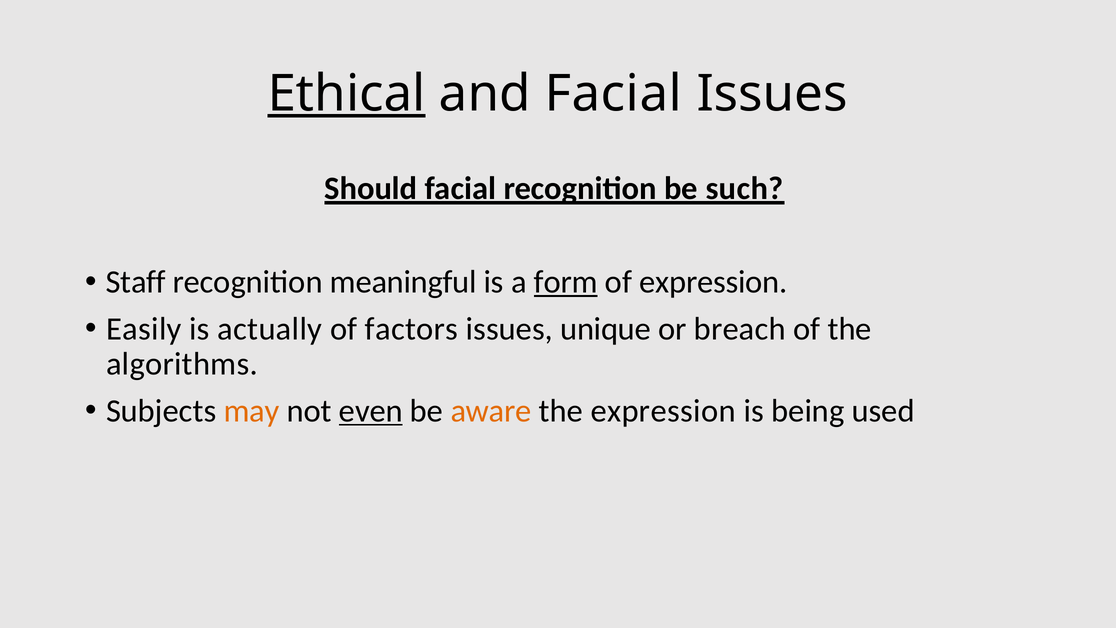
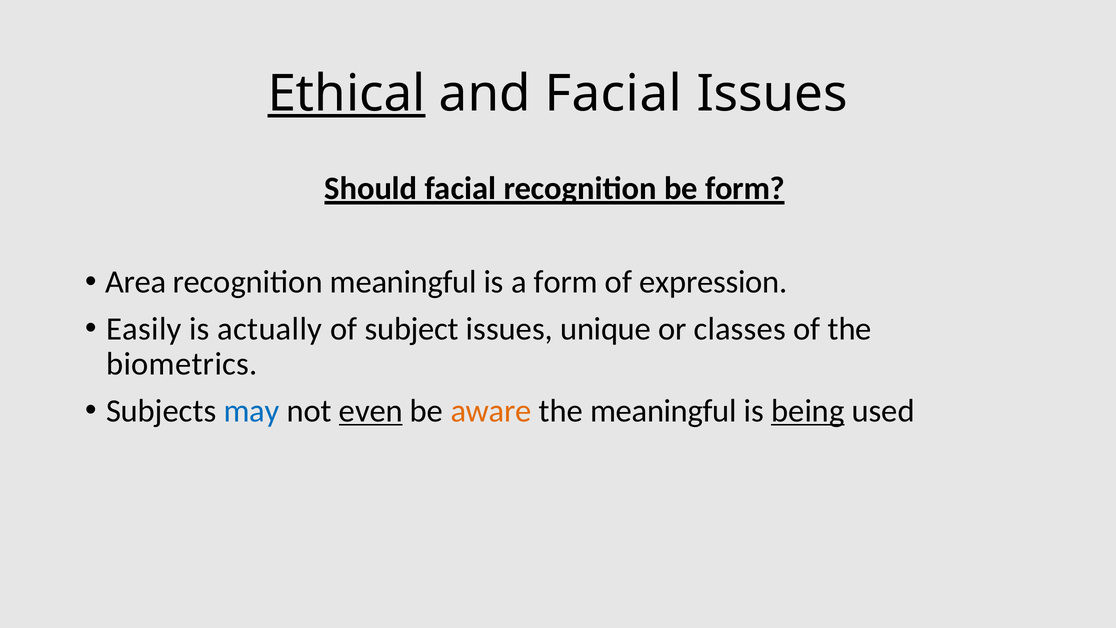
be such: such -> form
Staff: Staff -> Area
form at (566, 282) underline: present -> none
factors: factors -> subject
breach: breach -> classes
algorithms: algorithms -> biometrics
may colour: orange -> blue
the expression: expression -> meaningful
being underline: none -> present
